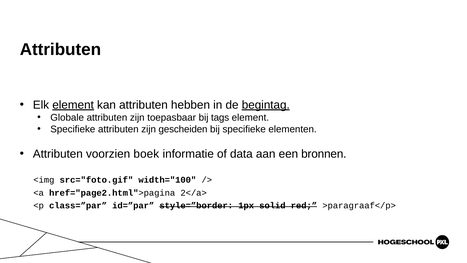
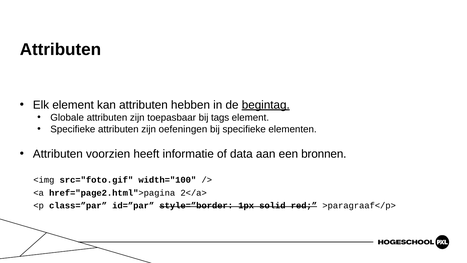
element at (73, 105) underline: present -> none
gescheiden: gescheiden -> oefeningen
boek: boek -> heeft
